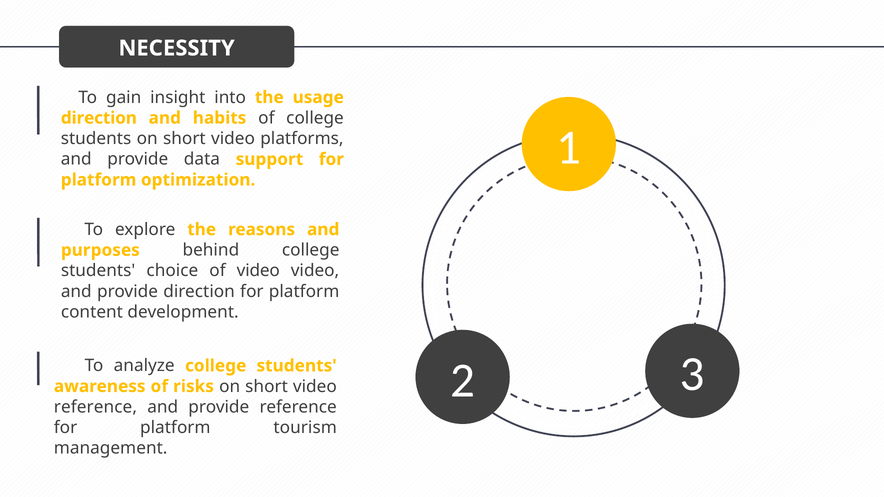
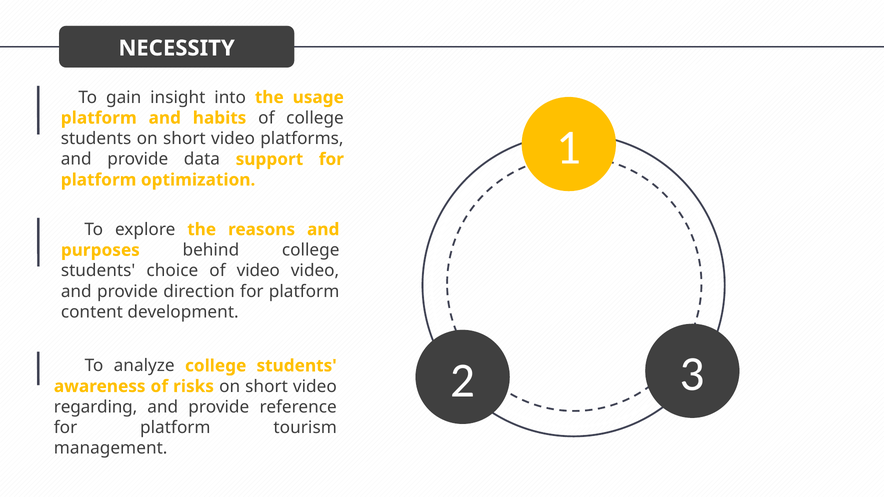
direction at (99, 118): direction -> platform
reference at (95, 407): reference -> regarding
